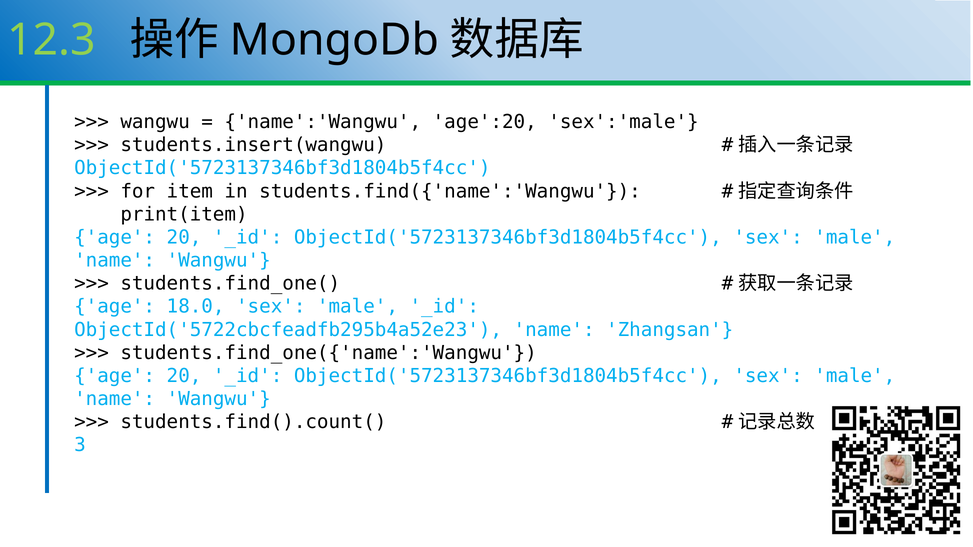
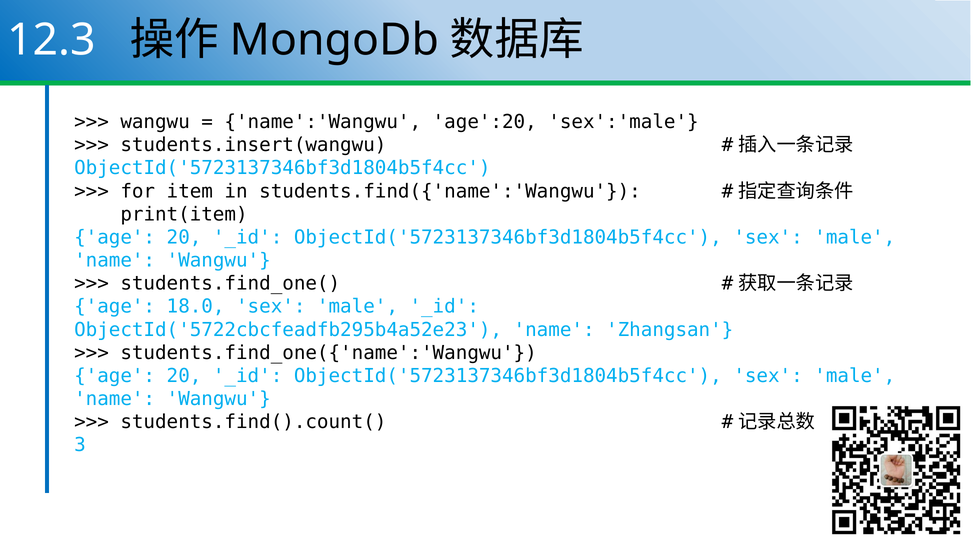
12.3 colour: light green -> white
